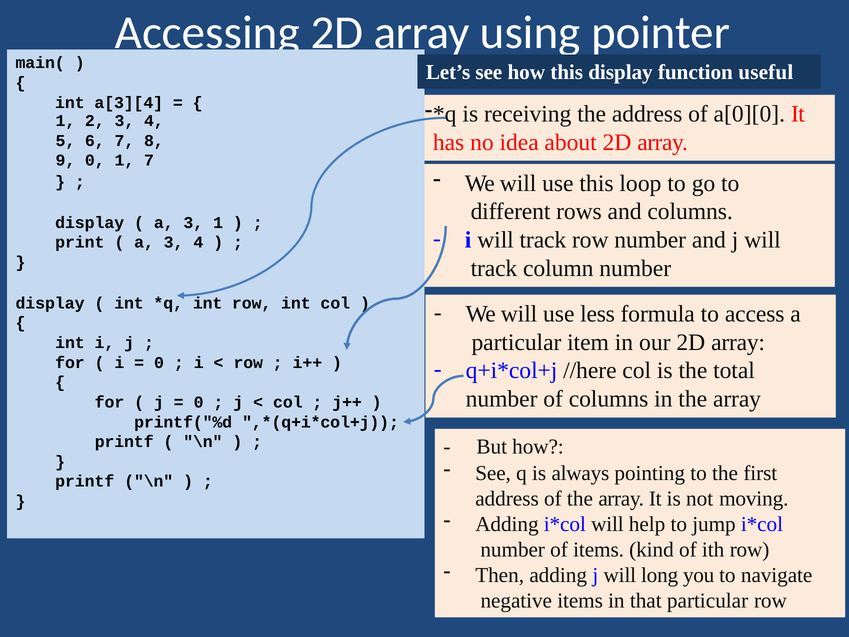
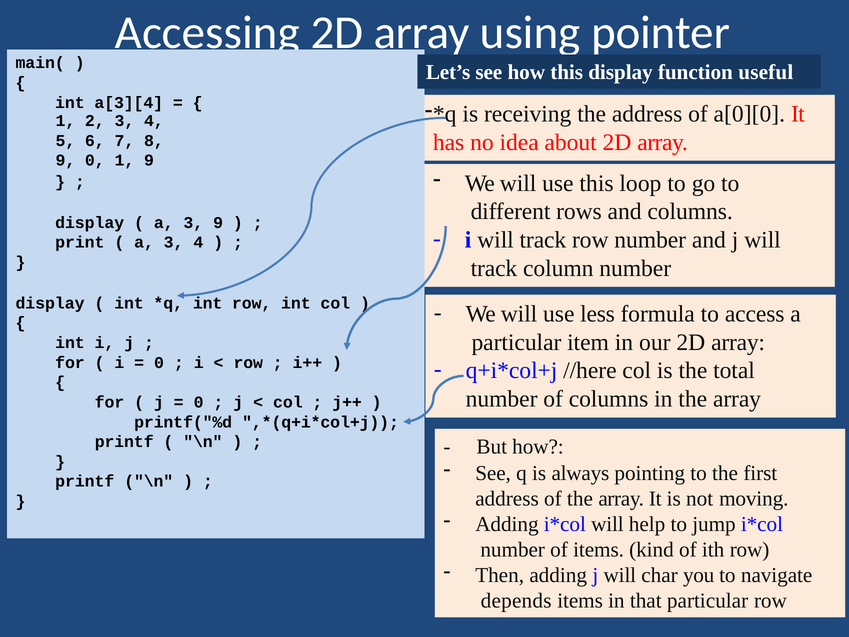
1 7: 7 -> 9
3 1: 1 -> 9
long: long -> char
negative: negative -> depends
